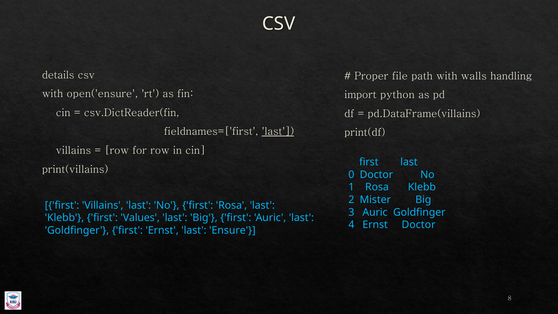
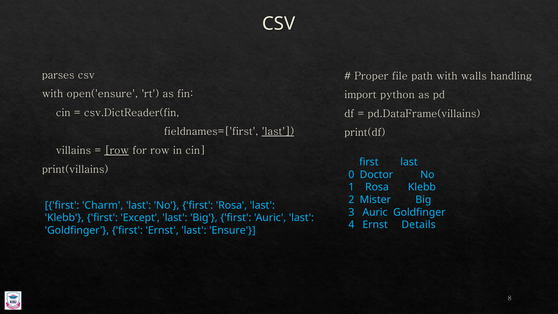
details: details -> parses
row at (117, 150) underline: none -> present
first Villains: Villains -> Charm
Values: Values -> Except
Ernst Doctor: Doctor -> Details
